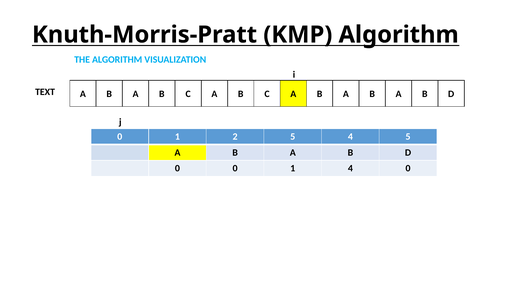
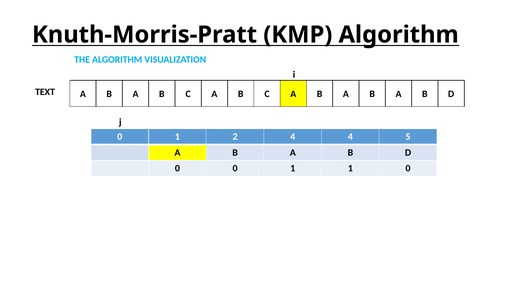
2 5: 5 -> 4
1 4: 4 -> 1
